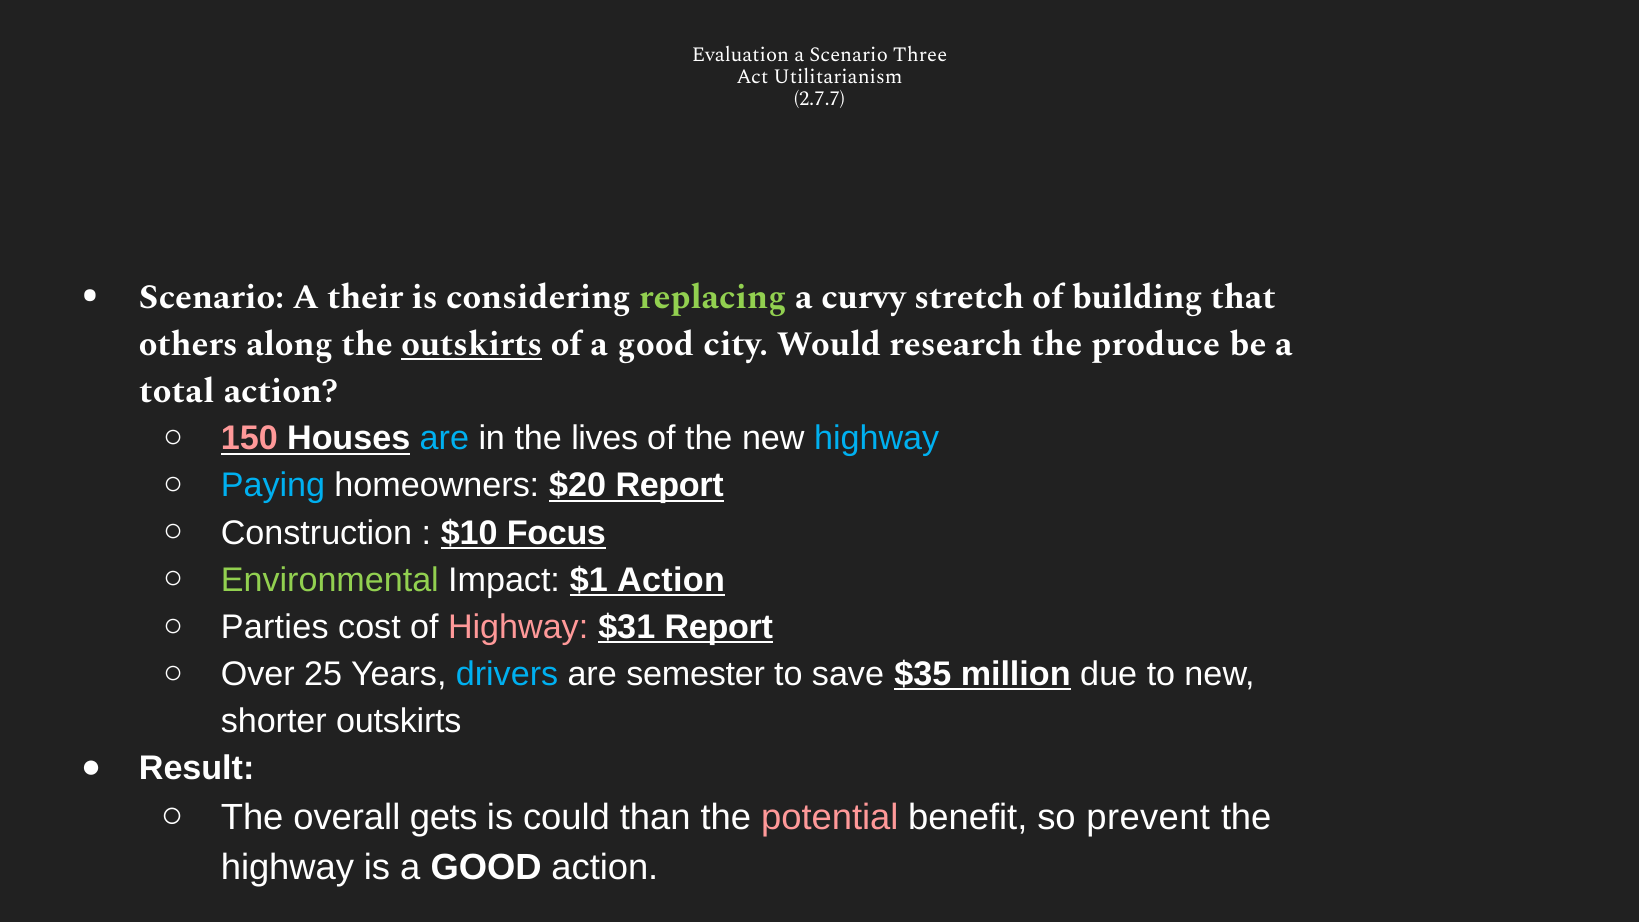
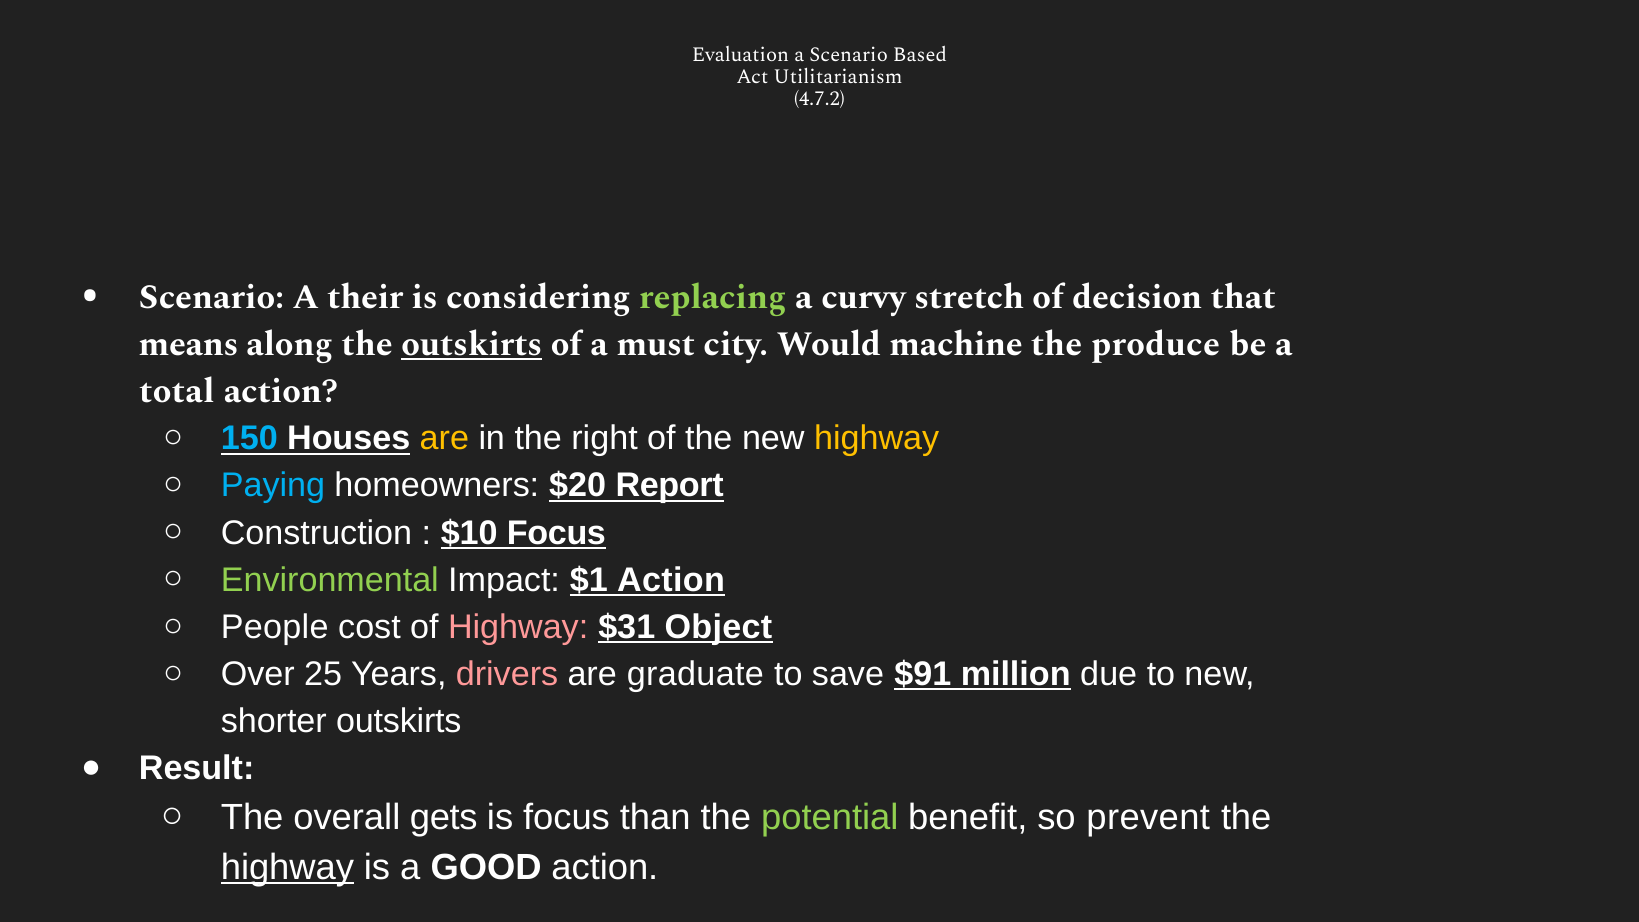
Three: Three -> Based
2.7.7: 2.7.7 -> 4.7.2
building: building -> decision
others: others -> means
of a good: good -> must
research: research -> machine
150 colour: pink -> light blue
are at (444, 439) colour: light blue -> yellow
lives: lives -> right
highway at (877, 439) colour: light blue -> yellow
Parties: Parties -> People
$31 Report: Report -> Object
drivers colour: light blue -> pink
semester: semester -> graduate
$35: $35 -> $91
is could: could -> focus
potential colour: pink -> light green
highway at (287, 868) underline: none -> present
